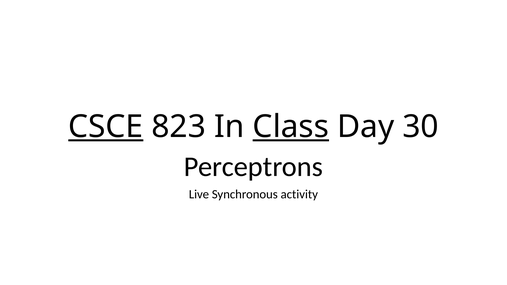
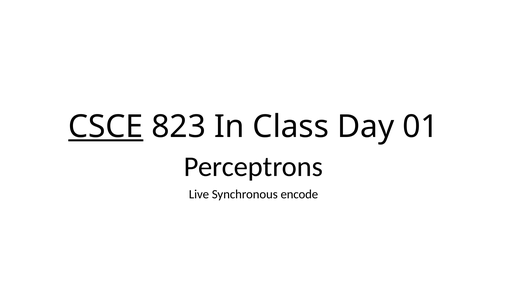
Class underline: present -> none
30: 30 -> 01
activity: activity -> encode
